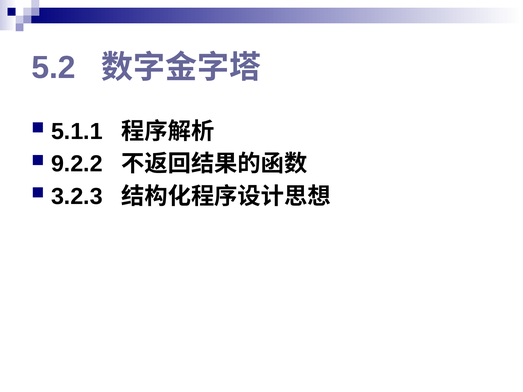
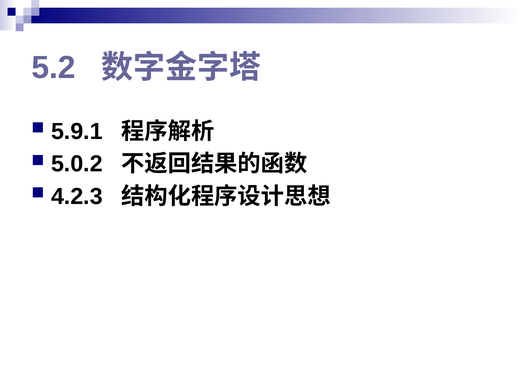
5.1.1: 5.1.1 -> 5.9.1
9.2.2: 9.2.2 -> 5.0.2
3.2.3: 3.2.3 -> 4.2.3
